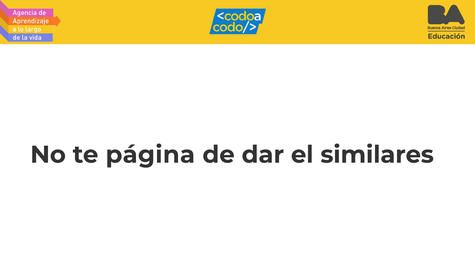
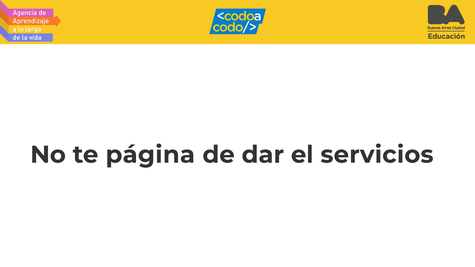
similares: similares -> servicios
